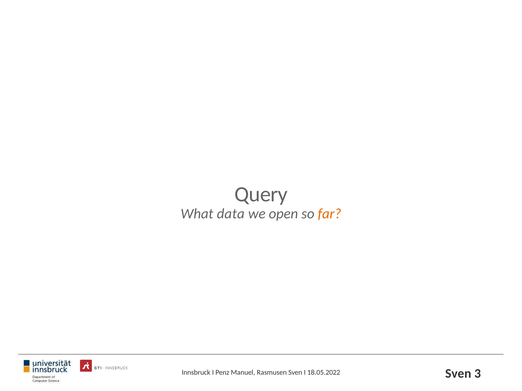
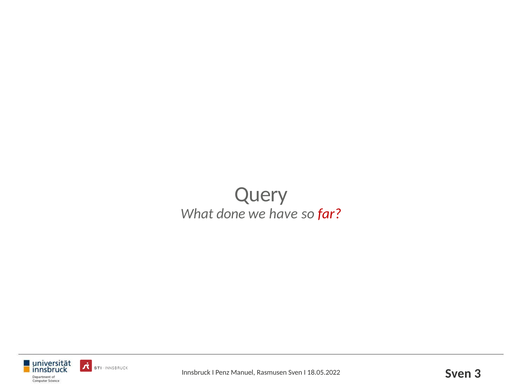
data: data -> done
open: open -> have
far colour: orange -> red
